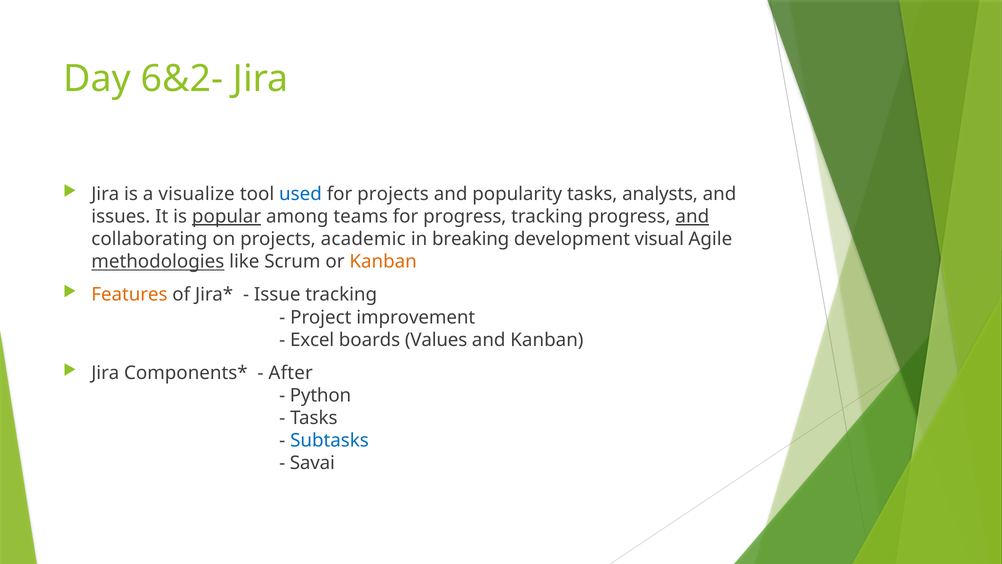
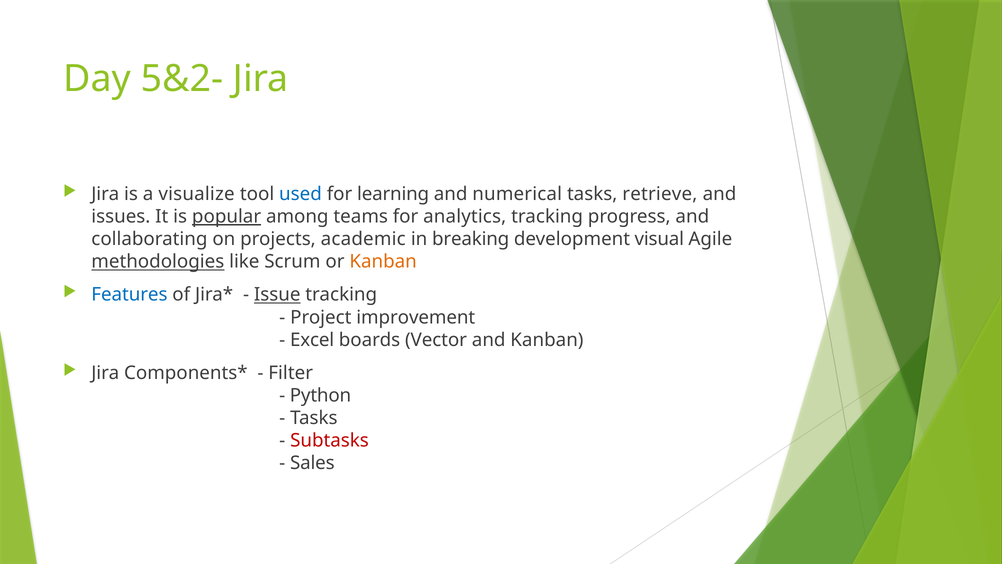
6&2-: 6&2- -> 5&2-
for projects: projects -> learning
popularity: popularity -> numerical
analysts: analysts -> retrieve
for progress: progress -> analytics
and at (692, 216) underline: present -> none
Features colour: orange -> blue
Issue underline: none -> present
Values: Values -> Vector
After: After -> Filter
Subtasks colour: blue -> red
Savai: Savai -> Sales
